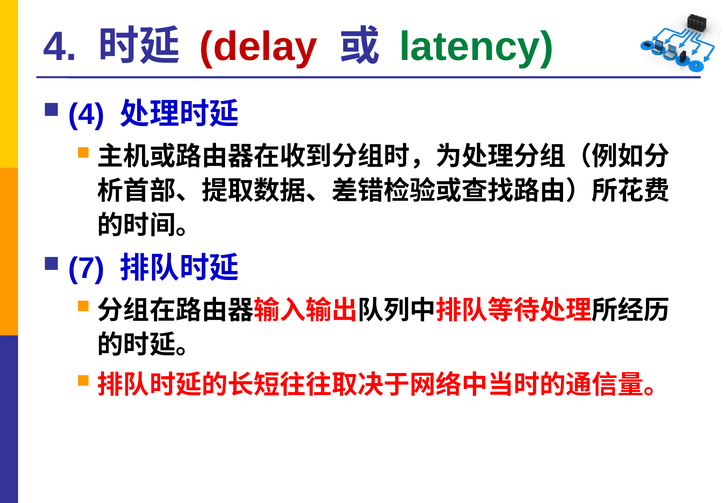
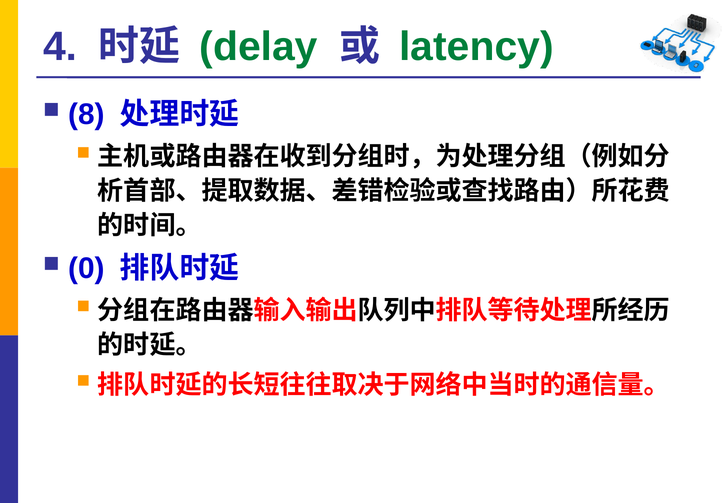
delay colour: red -> green
4 at (86, 115): 4 -> 8
7: 7 -> 0
